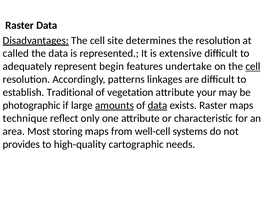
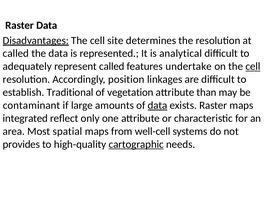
extensive: extensive -> analytical
represent begin: begin -> called
patterns: patterns -> position
your: your -> than
photographic: photographic -> contaminant
amounts underline: present -> none
technique: technique -> integrated
storing: storing -> spatial
cartographic underline: none -> present
